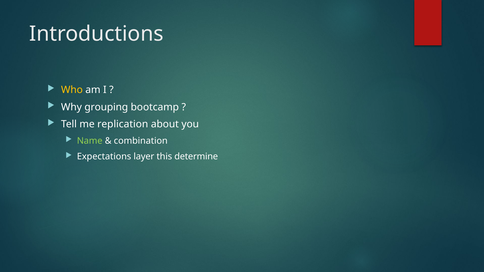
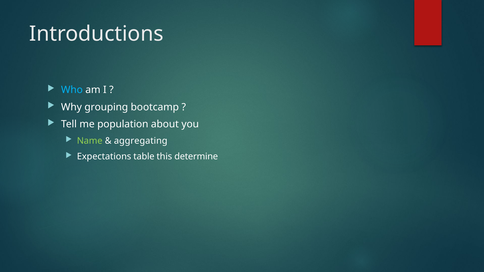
Who colour: yellow -> light blue
replication: replication -> population
combination: combination -> aggregating
layer: layer -> table
